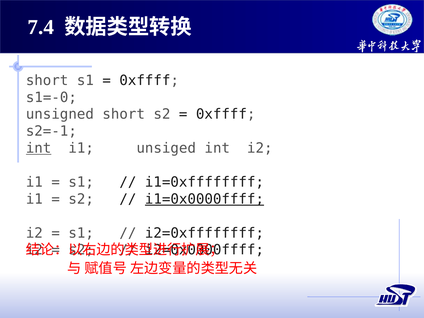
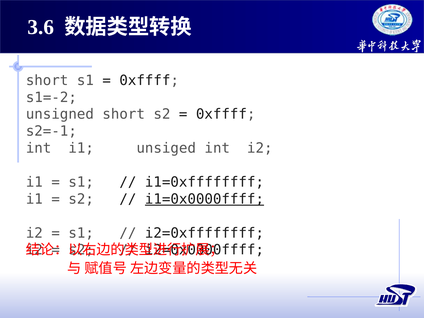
7.4: 7.4 -> 3.6
s1=-0: s1=-0 -> s1=-2
int at (39, 148) underline: present -> none
